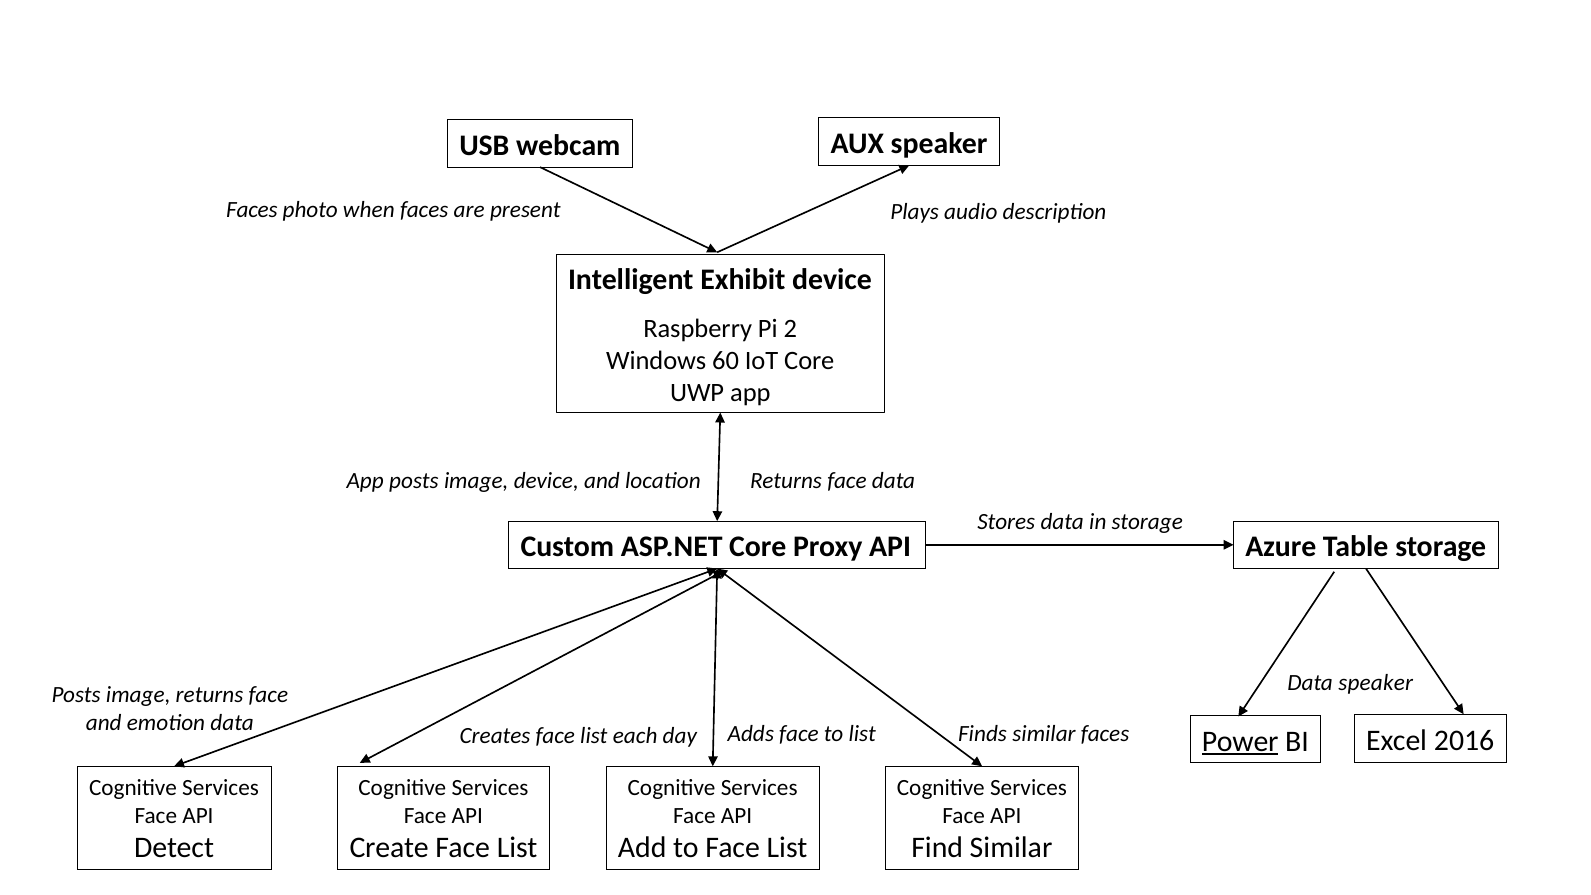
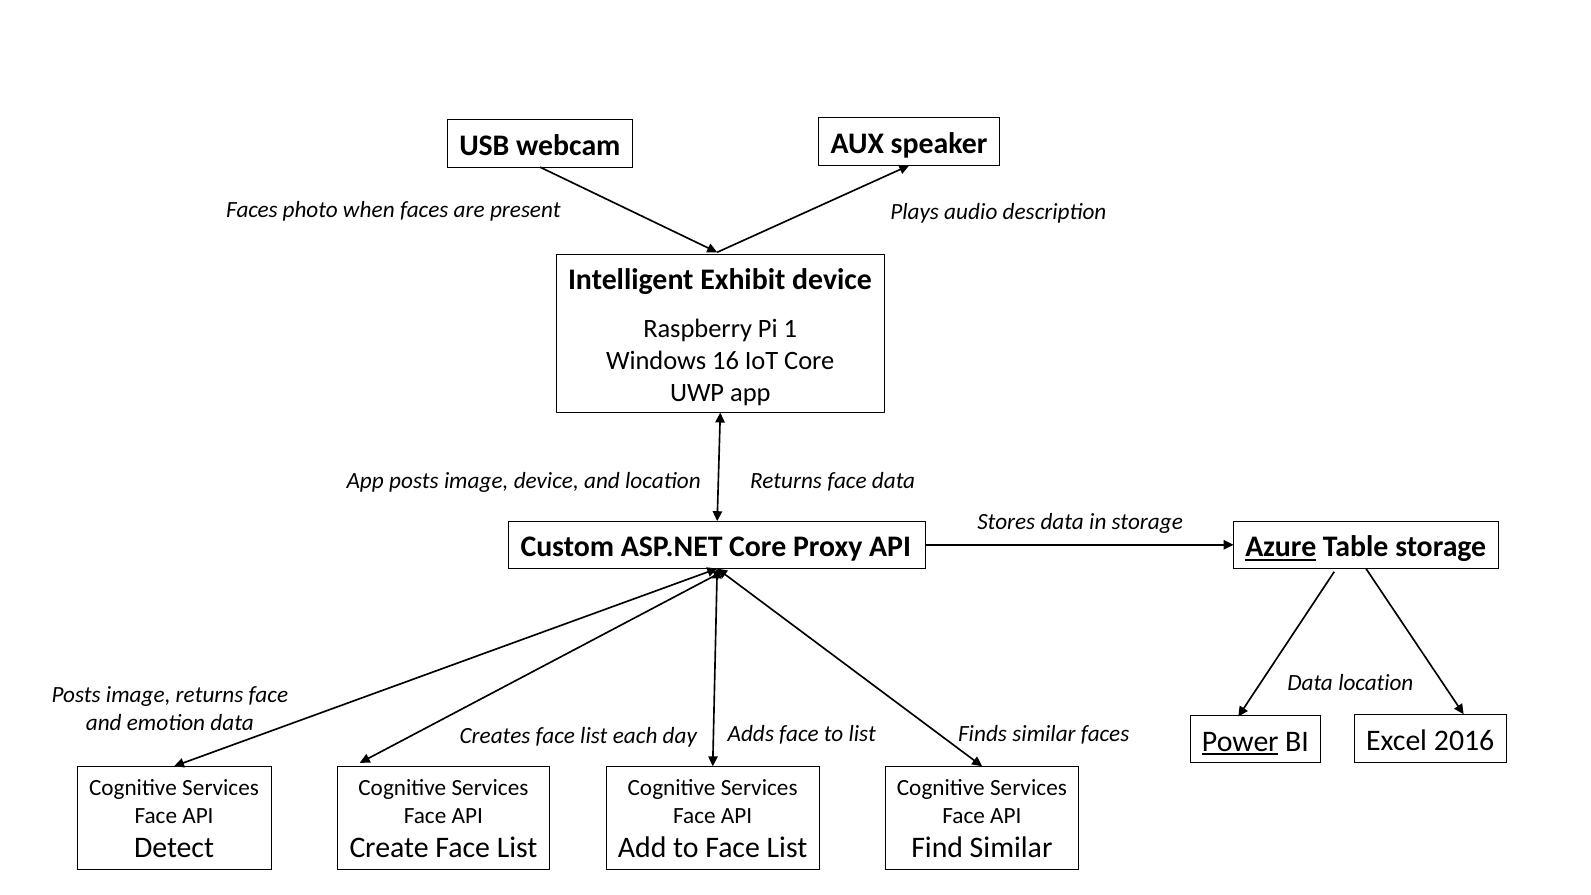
2: 2 -> 1
60: 60 -> 16
Azure underline: none -> present
Data speaker: speaker -> location
